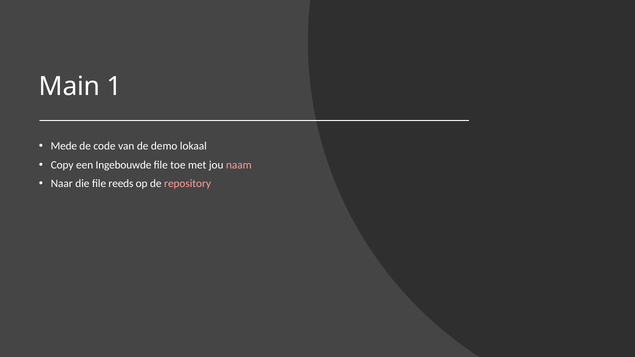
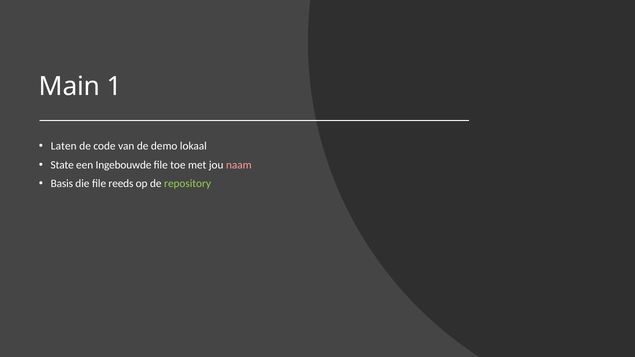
Mede: Mede -> Laten
Copy: Copy -> State
Naar: Naar -> Basis
repository colour: pink -> light green
